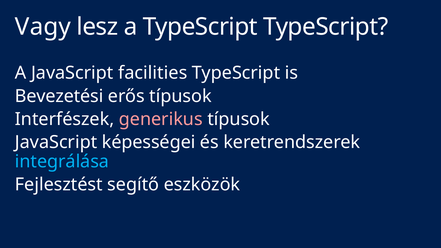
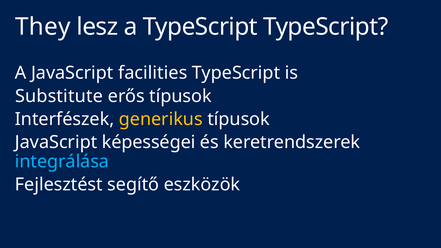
Vagy: Vagy -> They
Bevezetési: Bevezetési -> Substitute
generikus colour: pink -> yellow
